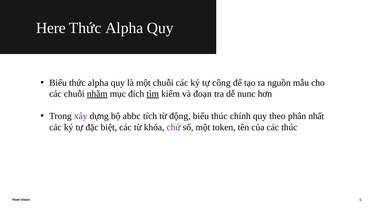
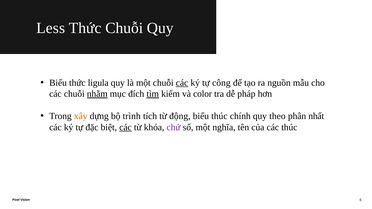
Here: Here -> Less
Alpha at (124, 28): Alpha -> Chuỗi
Biểu thức alpha: alpha -> ligula
các at (182, 83) underline: none -> present
đoạn: đoạn -> color
nunc: nunc -> pháp
xây colour: purple -> orange
abbc: abbc -> trình
các at (125, 127) underline: none -> present
token: token -> nghĩa
